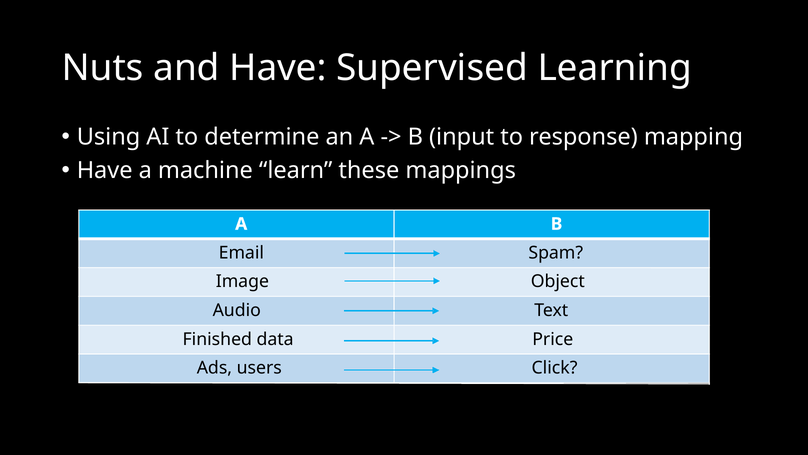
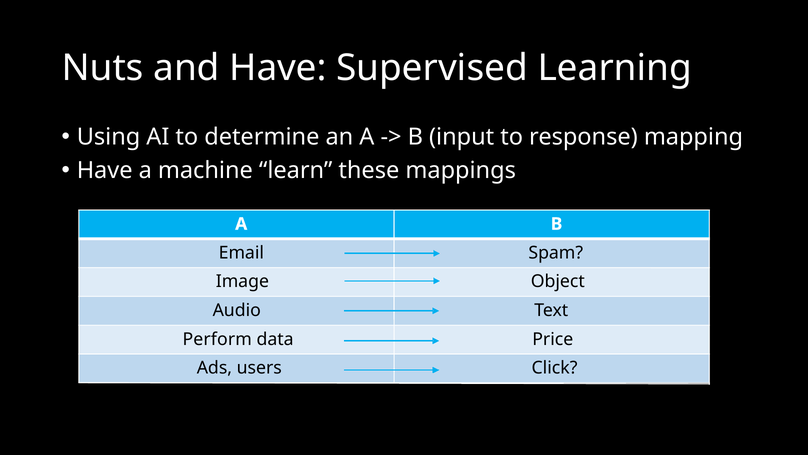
Finished: Finished -> Perform
